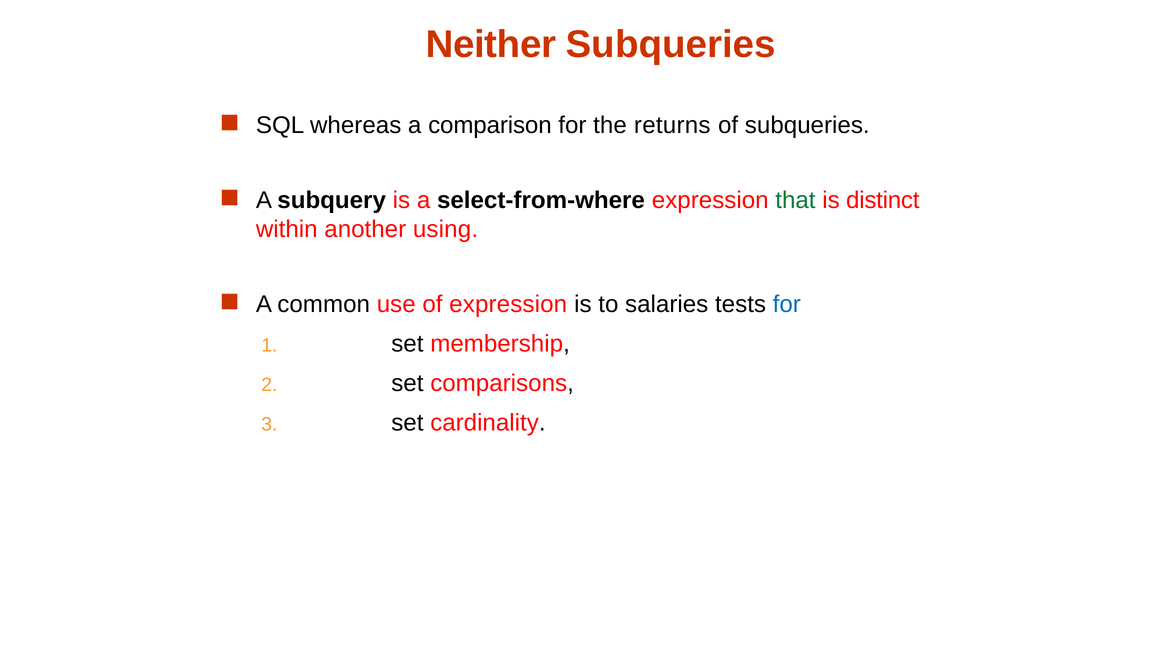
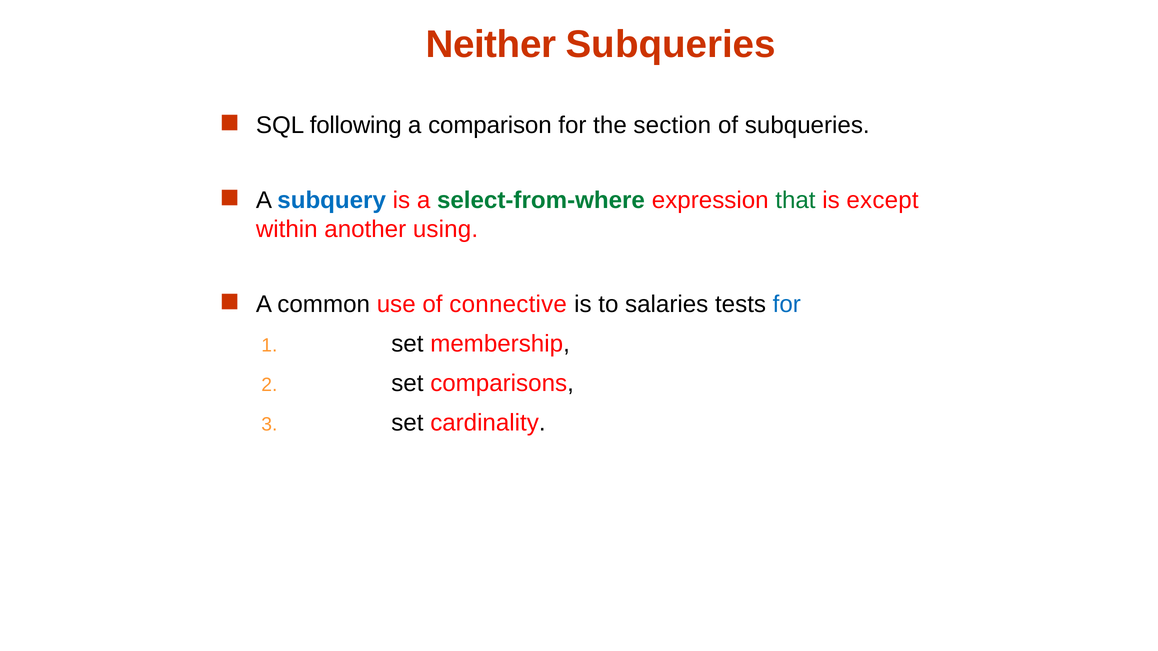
whereas: whereas -> following
returns: returns -> section
subquery colour: black -> blue
select-from-where colour: black -> green
distinct: distinct -> except
of expression: expression -> connective
